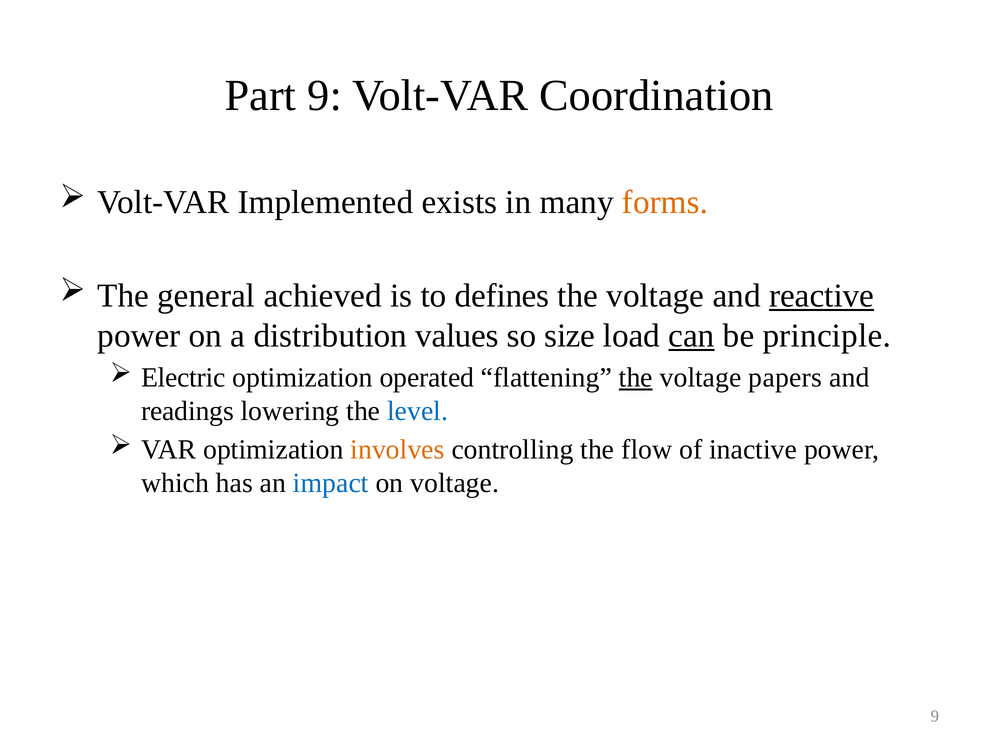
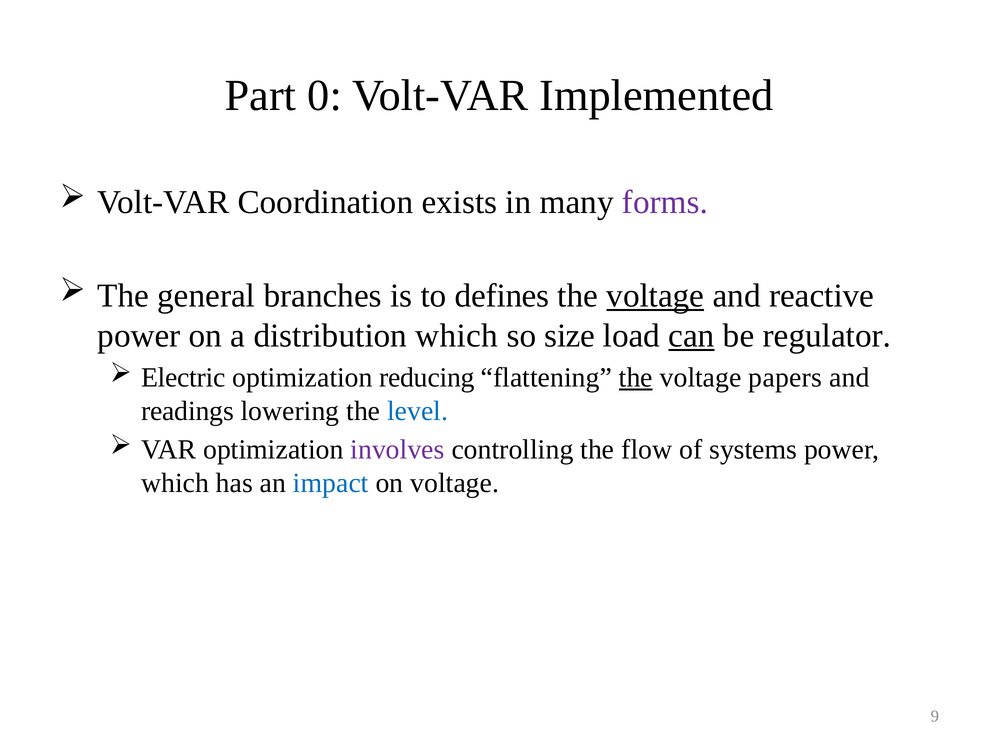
Part 9: 9 -> 0
Coordination: Coordination -> Implemented
Implemented: Implemented -> Coordination
forms colour: orange -> purple
achieved: achieved -> branches
voltage at (655, 295) underline: none -> present
reactive underline: present -> none
distribution values: values -> which
principle: principle -> regulator
operated: operated -> reducing
involves colour: orange -> purple
inactive: inactive -> systems
